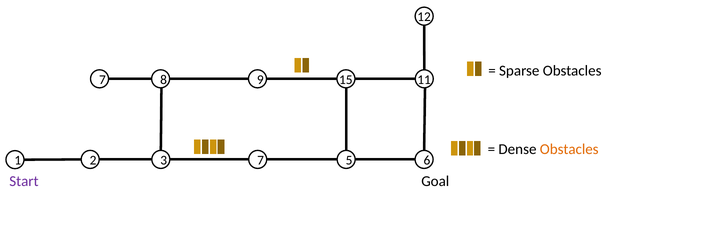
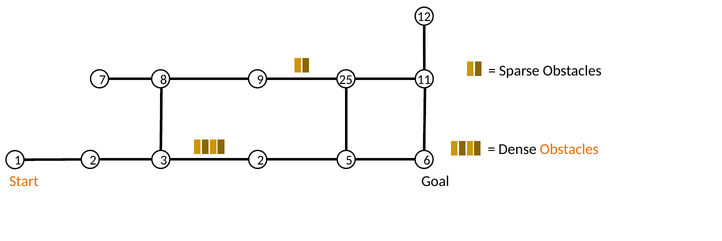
15: 15 -> 25
3 7: 7 -> 2
Start colour: purple -> orange
